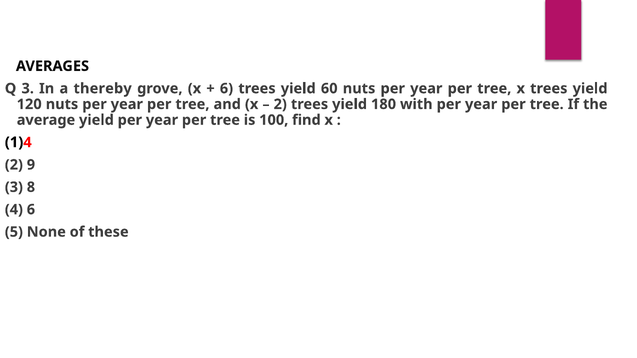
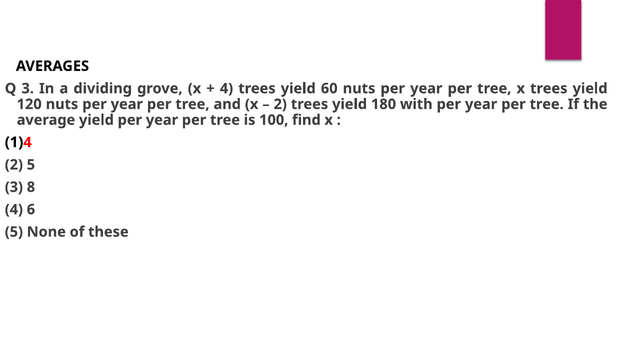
thereby: thereby -> dividing
6 at (226, 89): 6 -> 4
2 9: 9 -> 5
